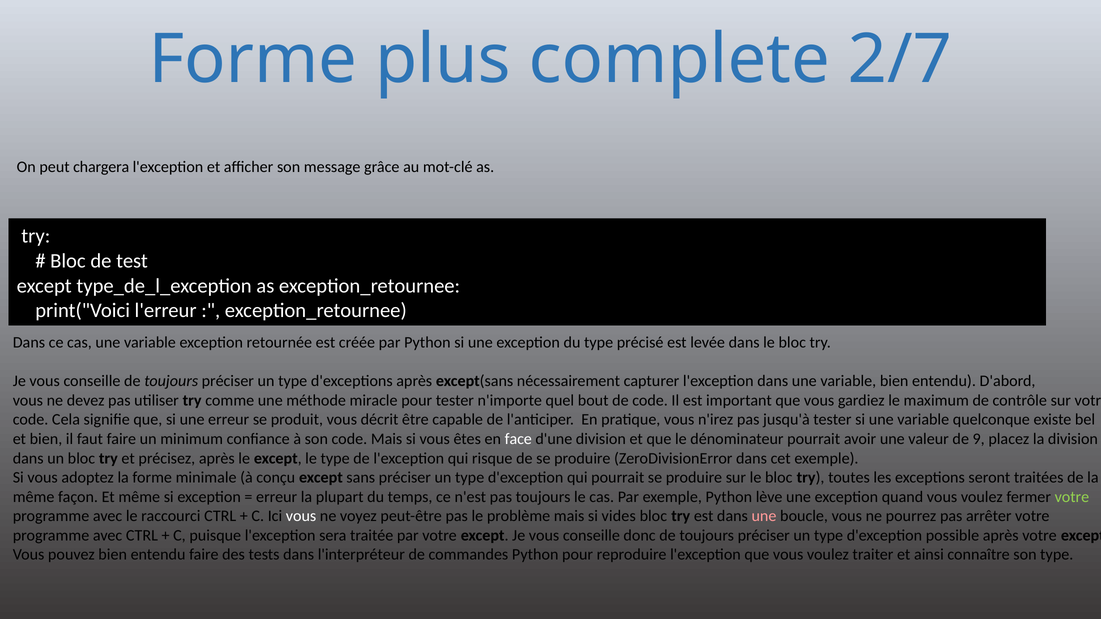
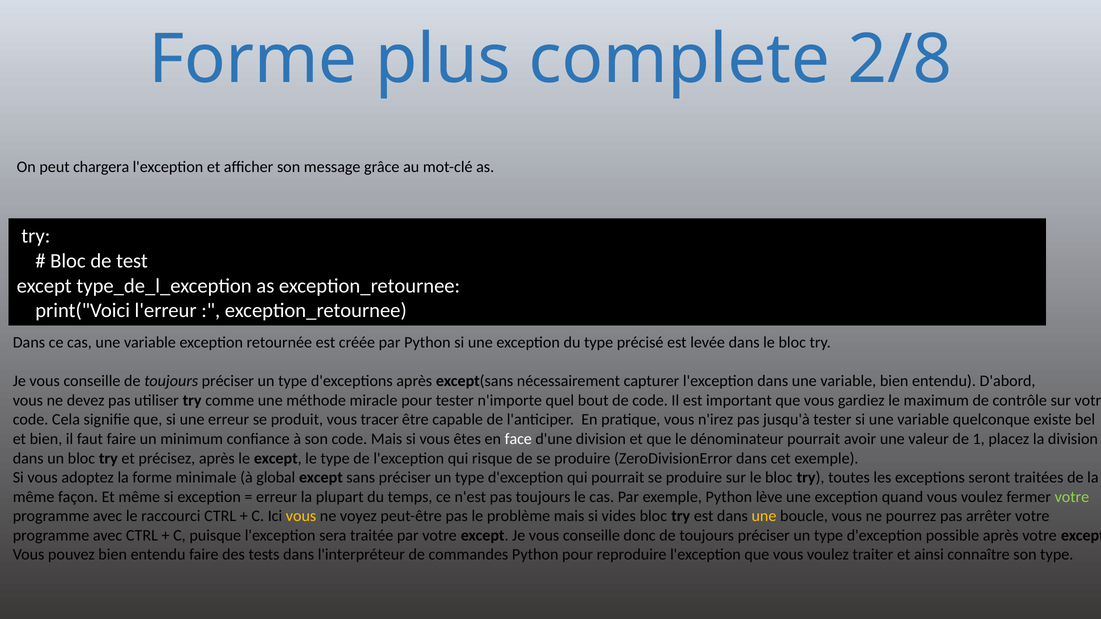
2/7: 2/7 -> 2/8
décrit: décrit -> tracer
9: 9 -> 1
conçu: conçu -> global
vous at (301, 516) colour: white -> yellow
une at (764, 516) colour: pink -> yellow
